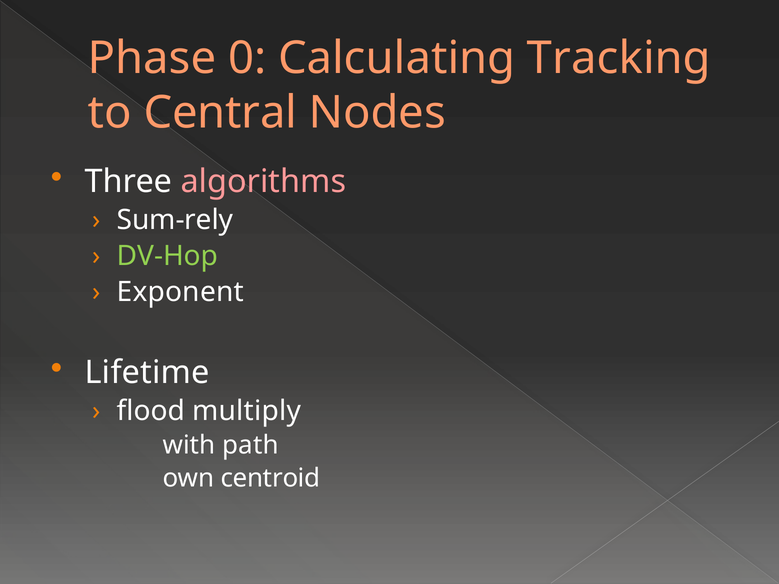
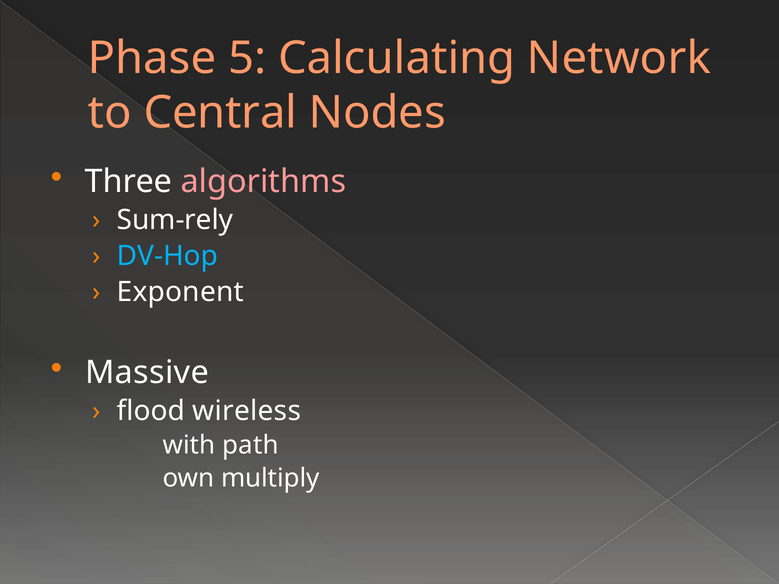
0: 0 -> 5
Tracking: Tracking -> Network
DV-Hop colour: light green -> light blue
Lifetime: Lifetime -> Massive
multiply: multiply -> wireless
centroid: centroid -> multiply
